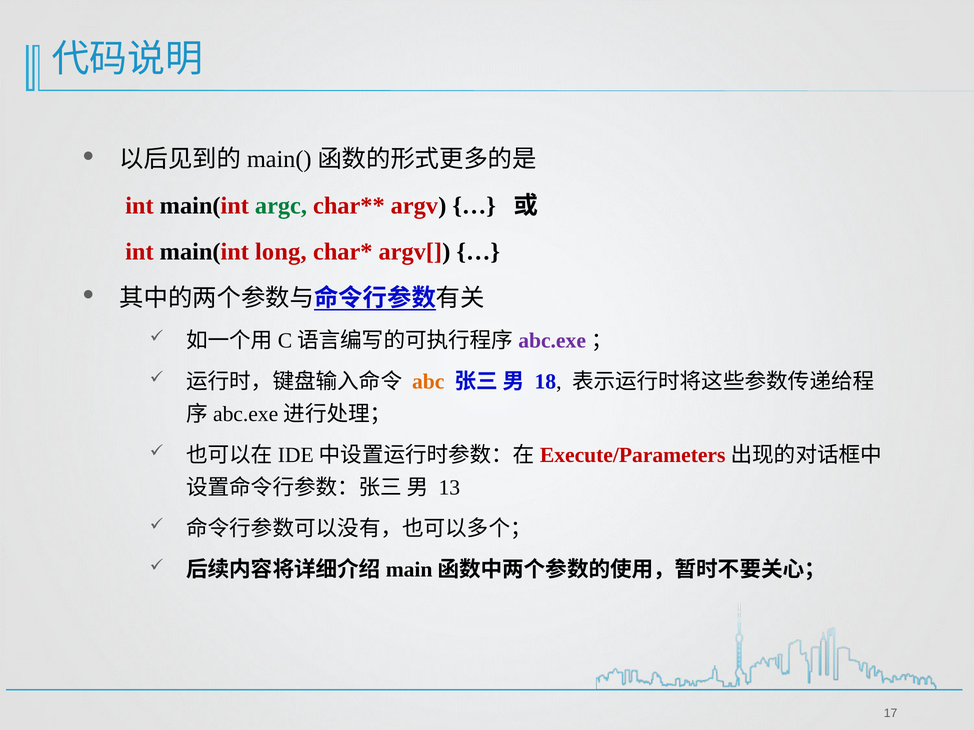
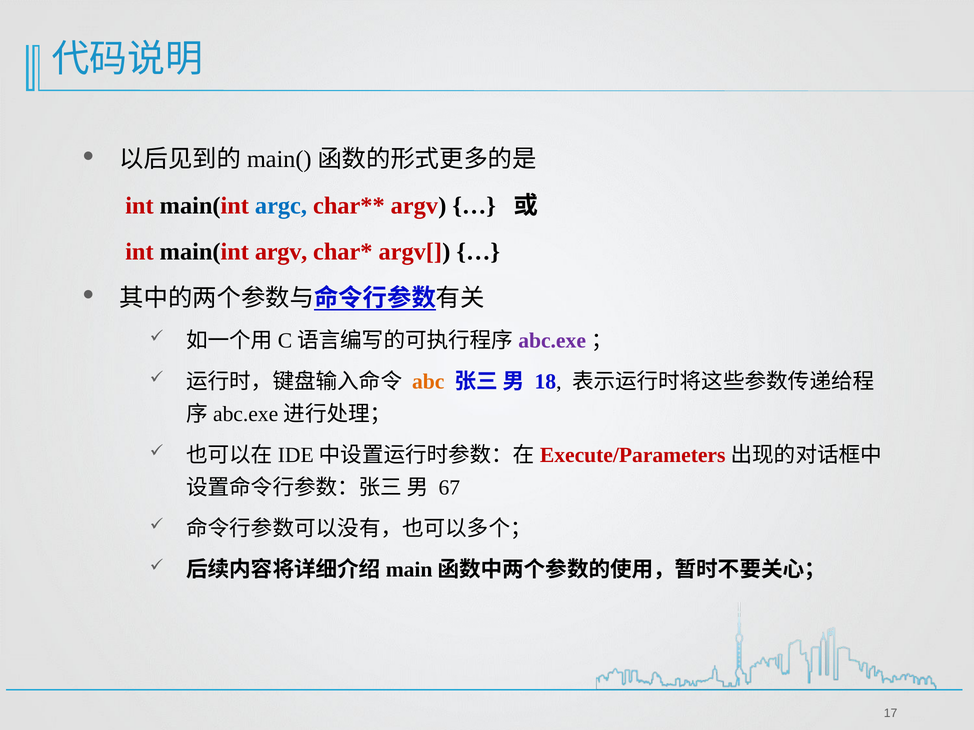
argc colour: green -> blue
main(int long: long -> argv
13: 13 -> 67
